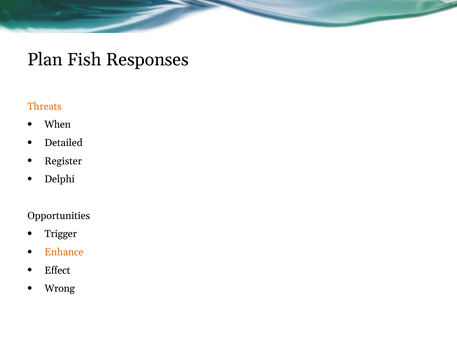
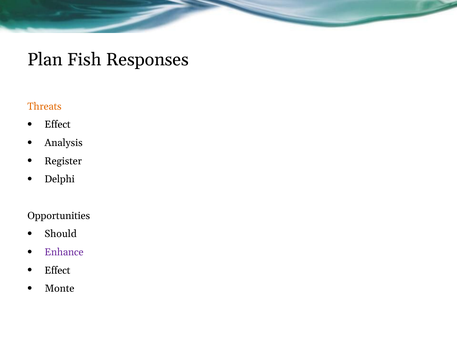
When at (58, 125): When -> Effect
Detailed: Detailed -> Analysis
Trigger: Trigger -> Should
Enhance colour: orange -> purple
Wrong: Wrong -> Monte
